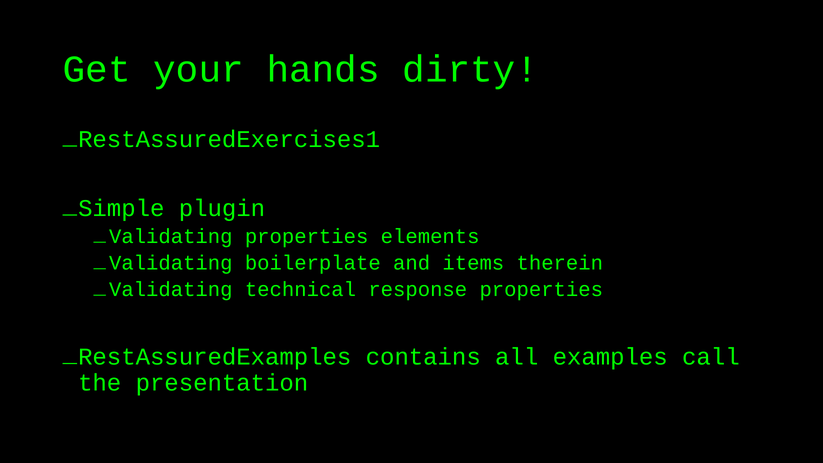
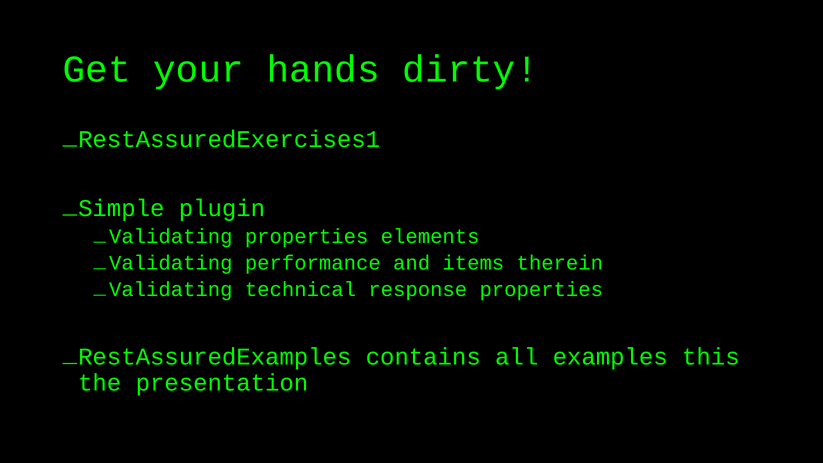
boilerplate: boilerplate -> performance
call: call -> this
